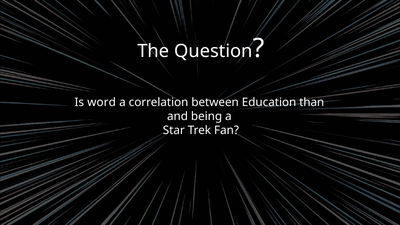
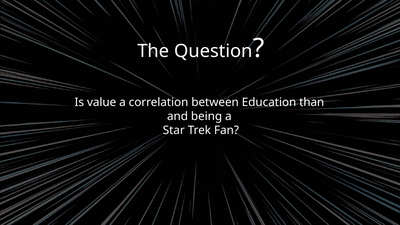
word: word -> value
